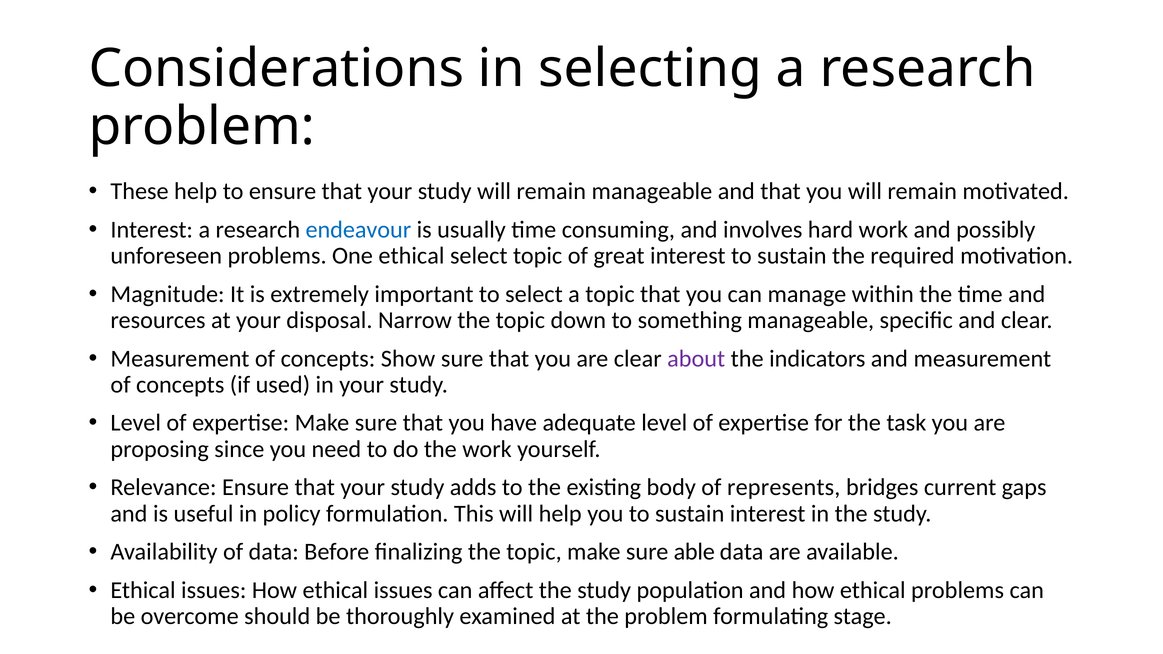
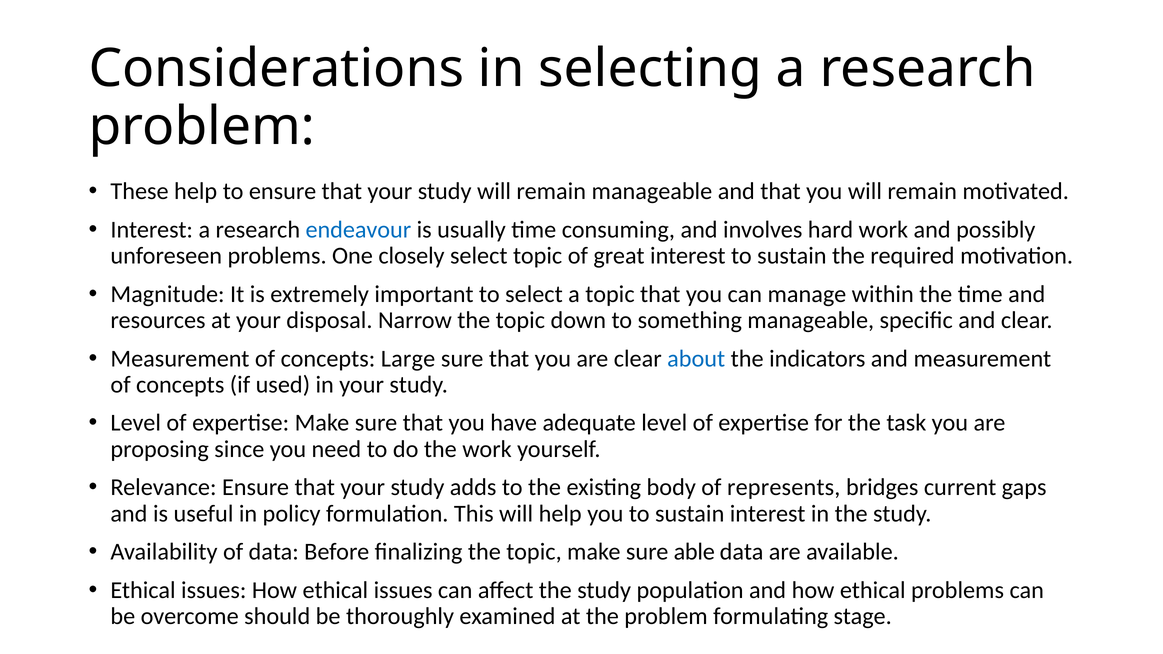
One ethical: ethical -> closely
Show: Show -> Large
about colour: purple -> blue
